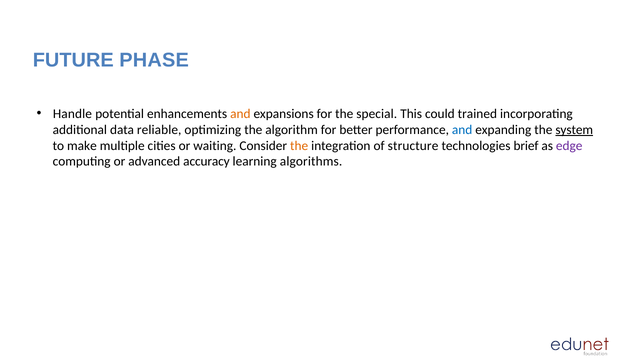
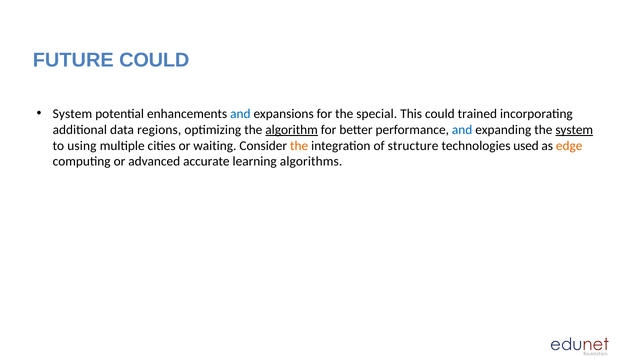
FUTURE PHASE: PHASE -> COULD
Handle at (72, 114): Handle -> System
and at (240, 114) colour: orange -> blue
reliable: reliable -> regions
algorithm underline: none -> present
make: make -> using
brief: brief -> used
edge colour: purple -> orange
accuracy: accuracy -> accurate
